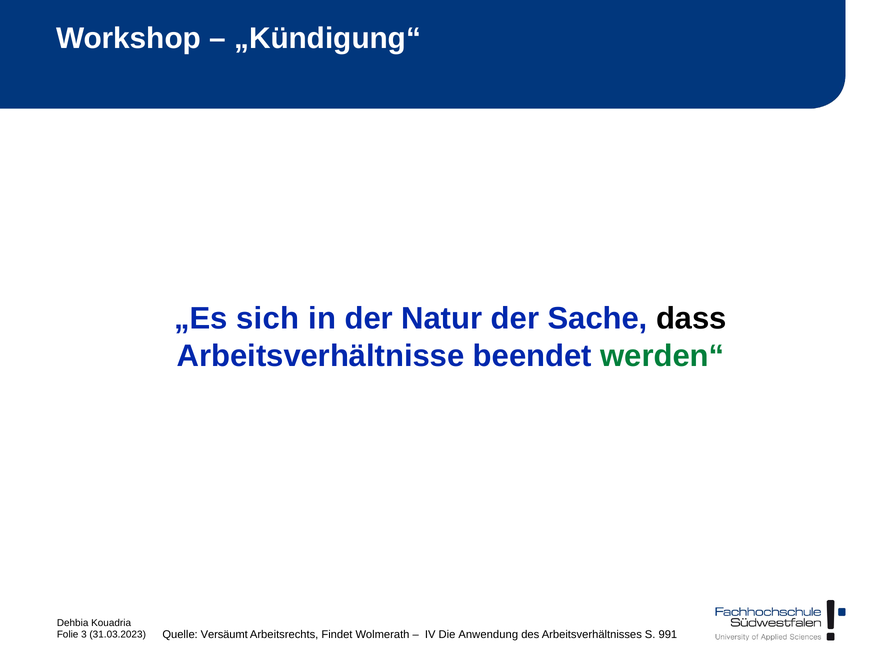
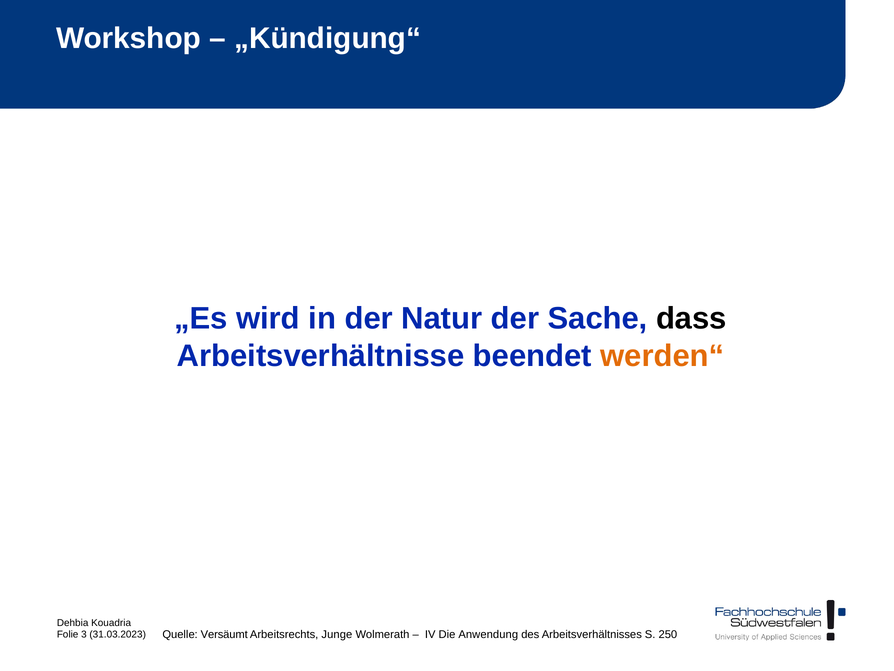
sich: sich -> wird
werden“ colour: green -> orange
Findet: Findet -> Junge
991: 991 -> 250
